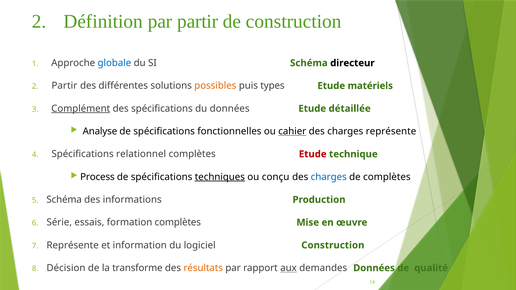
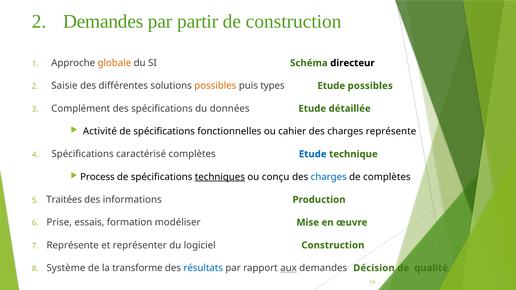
Définition at (103, 22): Définition -> Demandes
globale colour: blue -> orange
Partir at (64, 86): Partir -> Saisie
Etude matériels: matériels -> possibles
Complément underline: present -> none
Analyse: Analyse -> Activité
cahier underline: present -> none
relationnel: relationnel -> caractérisé
Etude at (313, 154) colour: red -> blue
Schéma at (64, 200): Schéma -> Traitées
Série: Série -> Prise
formation complètes: complètes -> modéliser
information: information -> représenter
Décision: Décision -> Système
résultats colour: orange -> blue
demandes Données: Données -> Décision
